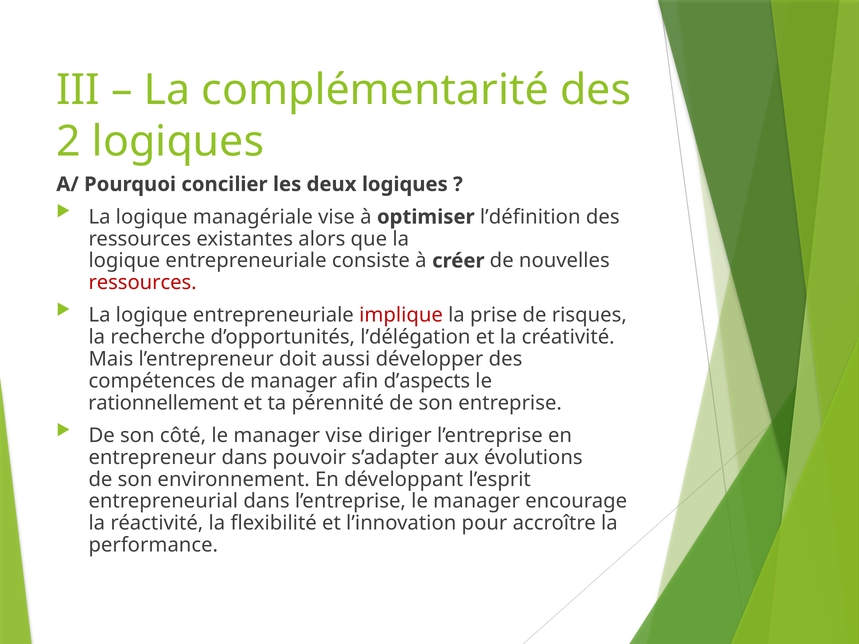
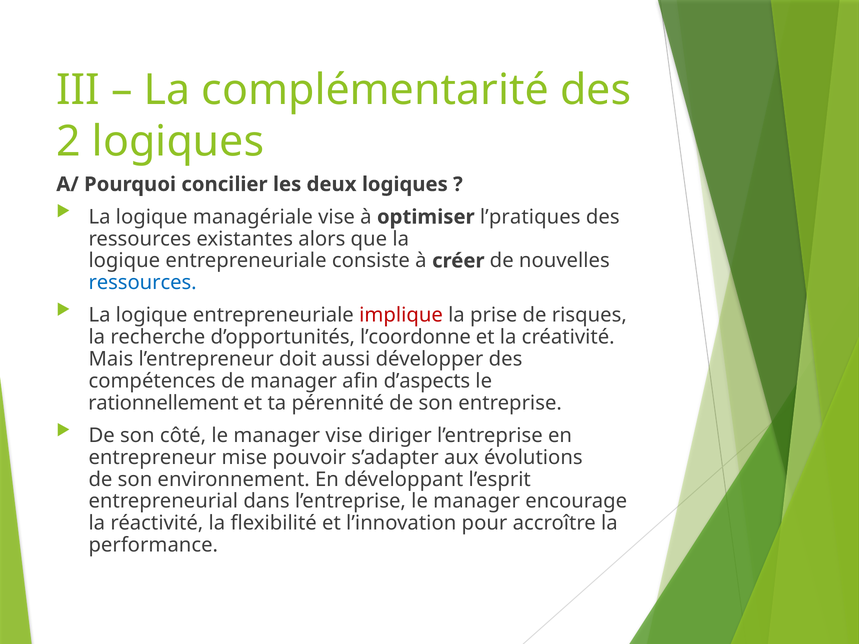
l’définition: l’définition -> l’pratiques
ressources at (143, 283) colour: red -> blue
l’délégation: l’délégation -> l’coordonne
entrepreneur dans: dans -> mise
